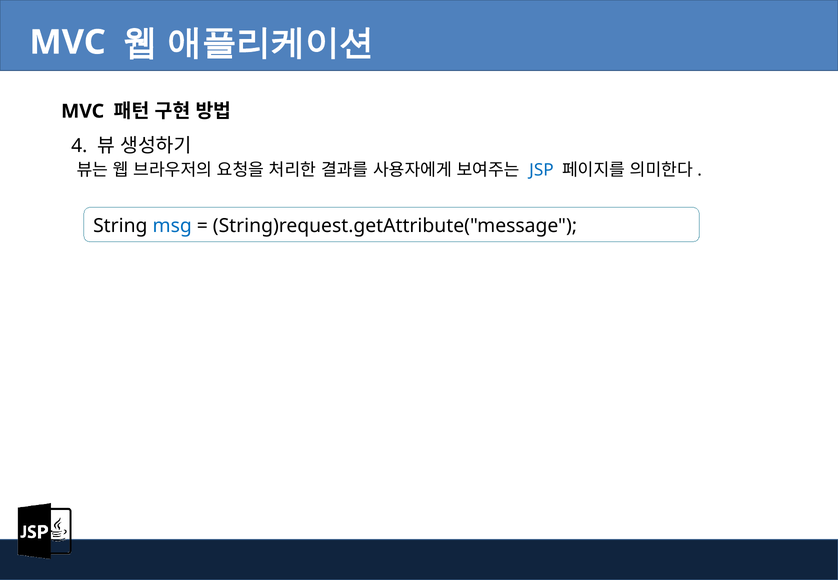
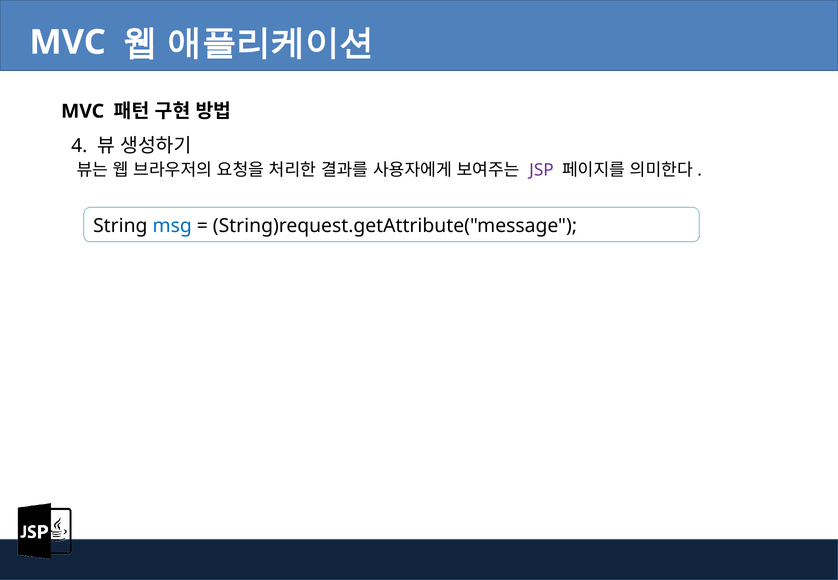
JSP colour: blue -> purple
